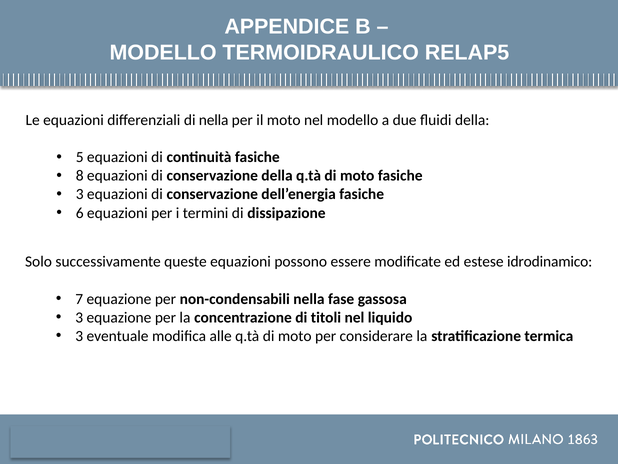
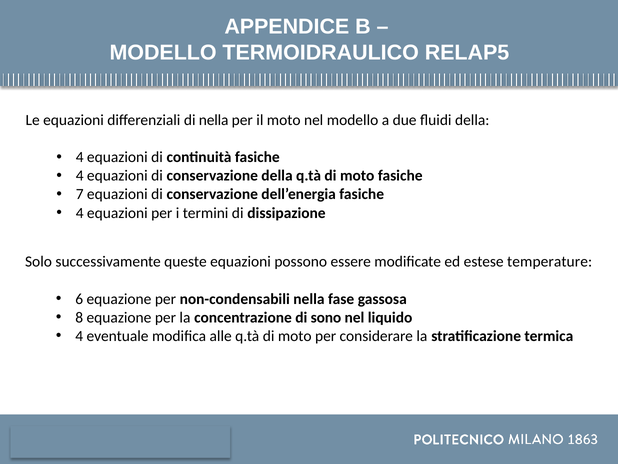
5 at (80, 157): 5 -> 4
8 at (80, 176): 8 -> 4
3 at (80, 194): 3 -> 7
6 at (80, 213): 6 -> 4
idrodinamico: idrodinamico -> temperature
7: 7 -> 6
3 at (79, 317): 3 -> 8
titoli: titoli -> sono
3 at (79, 336): 3 -> 4
